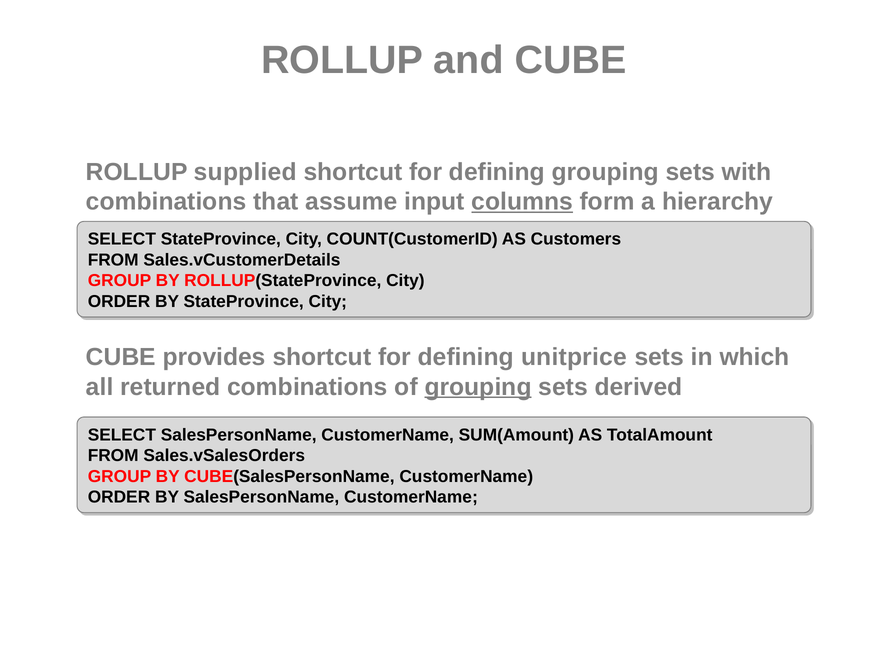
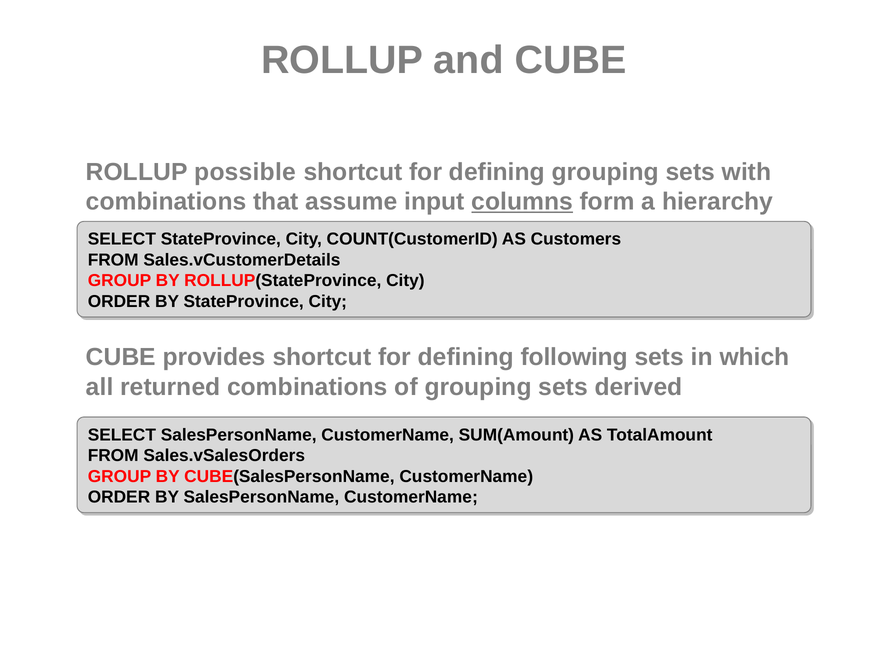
supplied: supplied -> possible
unitprice: unitprice -> following
grouping at (478, 387) underline: present -> none
